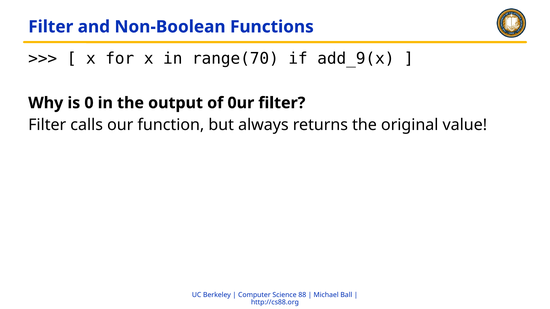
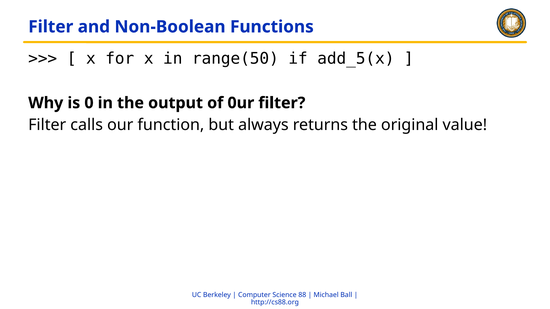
range(70: range(70 -> range(50
add_9(x: add_9(x -> add_5(x
